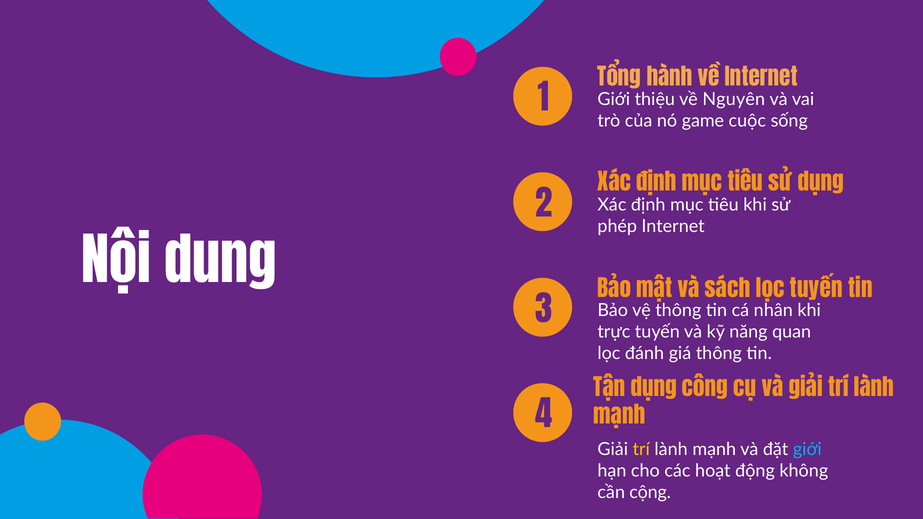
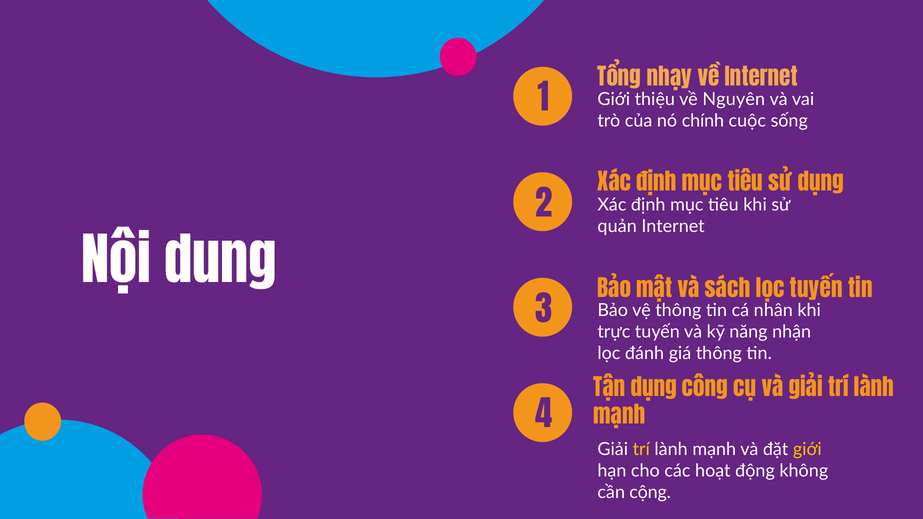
hành: hành -> nhạy
game: game -> chính
phép: phép -> quản
quan: quan -> nhận
giới at (807, 450) colour: light blue -> yellow
